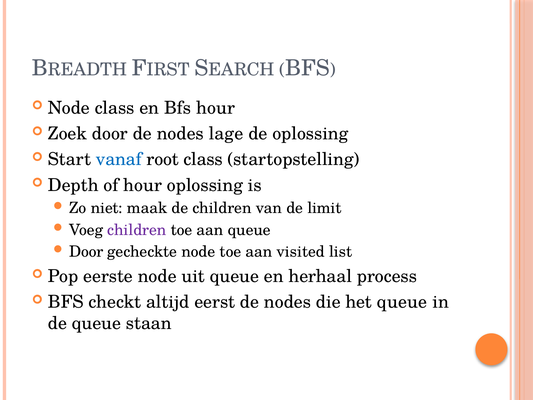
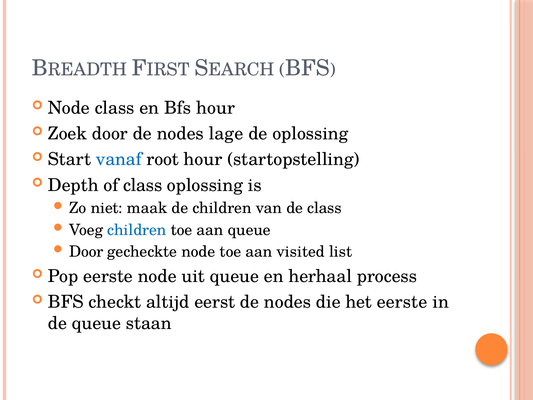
root class: class -> hour
of hour: hour -> class
de limit: limit -> class
children at (137, 230) colour: purple -> blue
het queue: queue -> eerste
